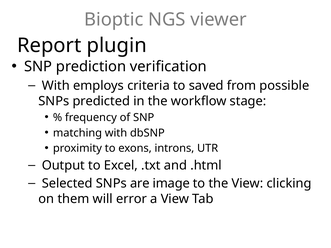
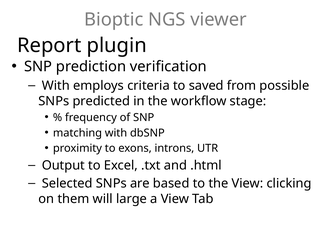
image: image -> based
error: error -> large
